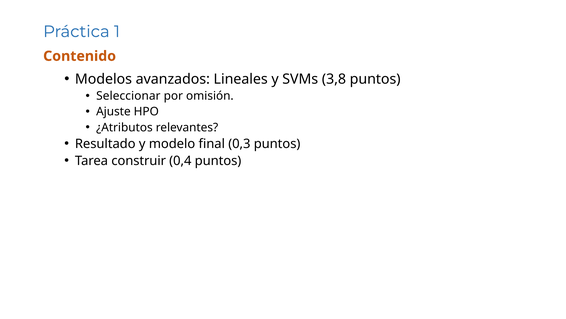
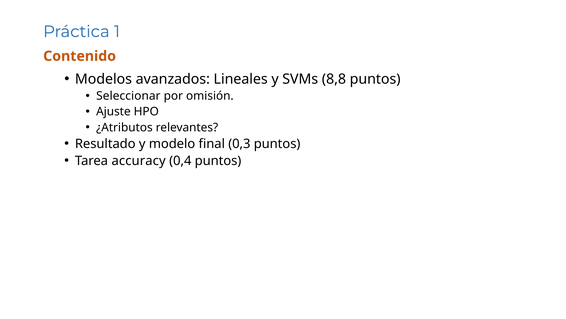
3,8: 3,8 -> 8,8
construir: construir -> accuracy
